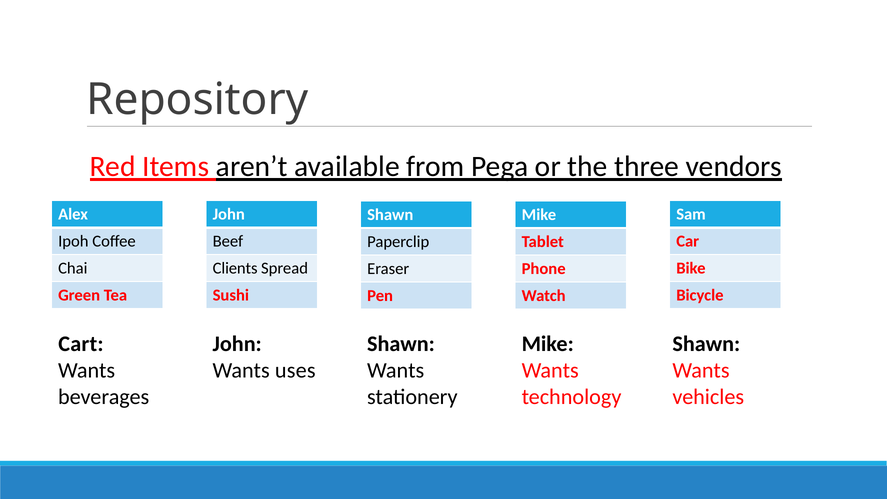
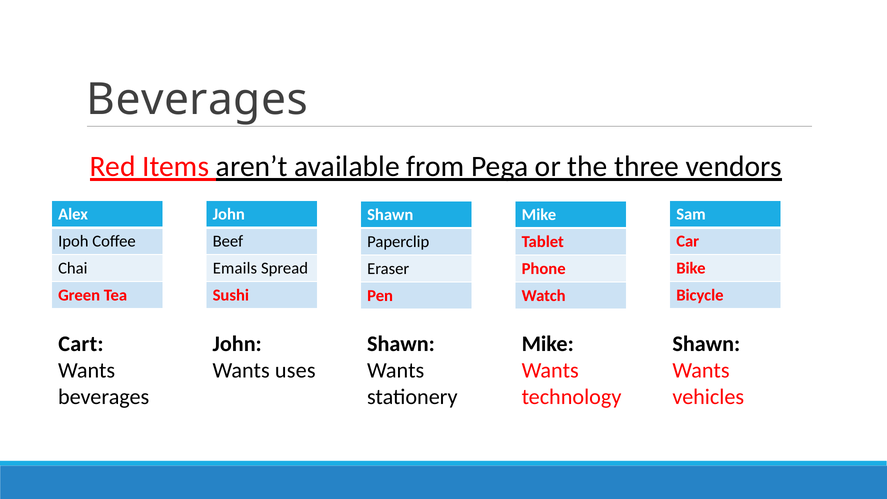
Repository at (197, 99): Repository -> Beverages
Clients: Clients -> Emails
